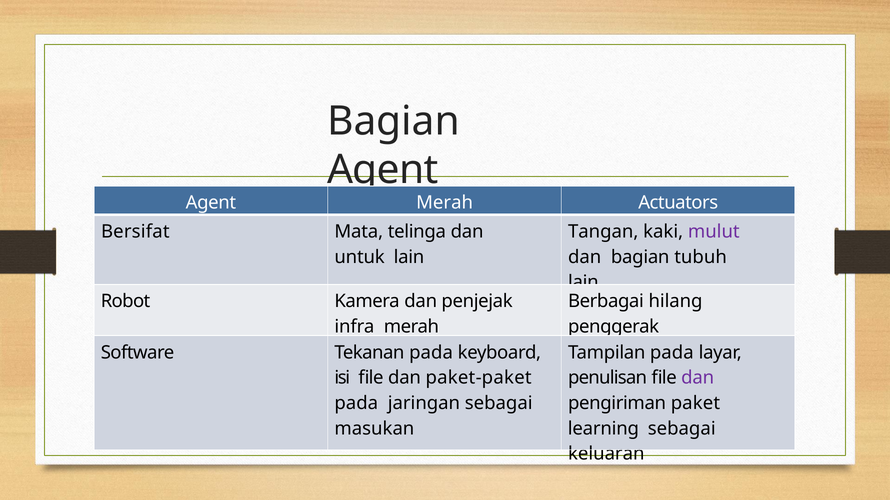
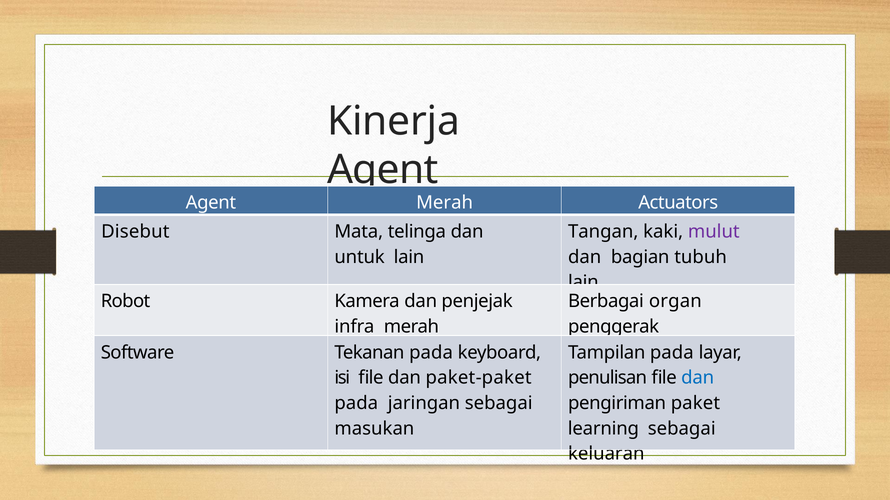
Bagian at (394, 121): Bagian -> Kinerja
Bersifat: Bersifat -> Disebut
hilang: hilang -> organ
dan at (698, 378) colour: purple -> blue
